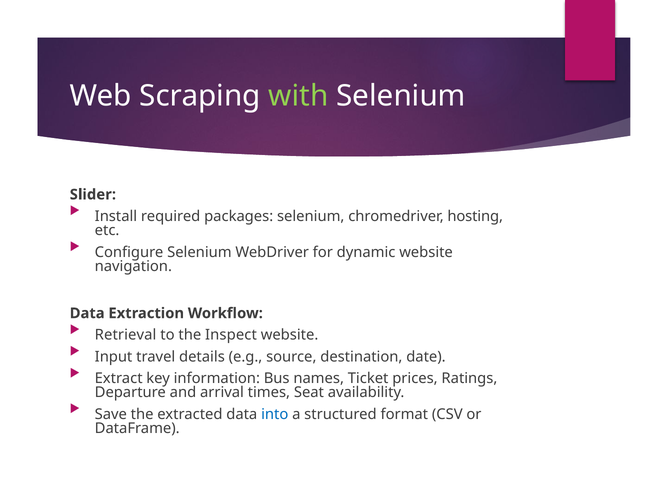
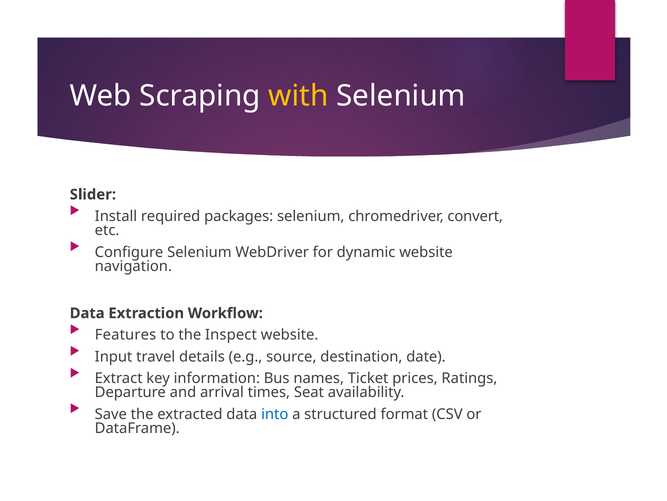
with colour: light green -> yellow
hosting: hosting -> convert
Retrieval: Retrieval -> Features
